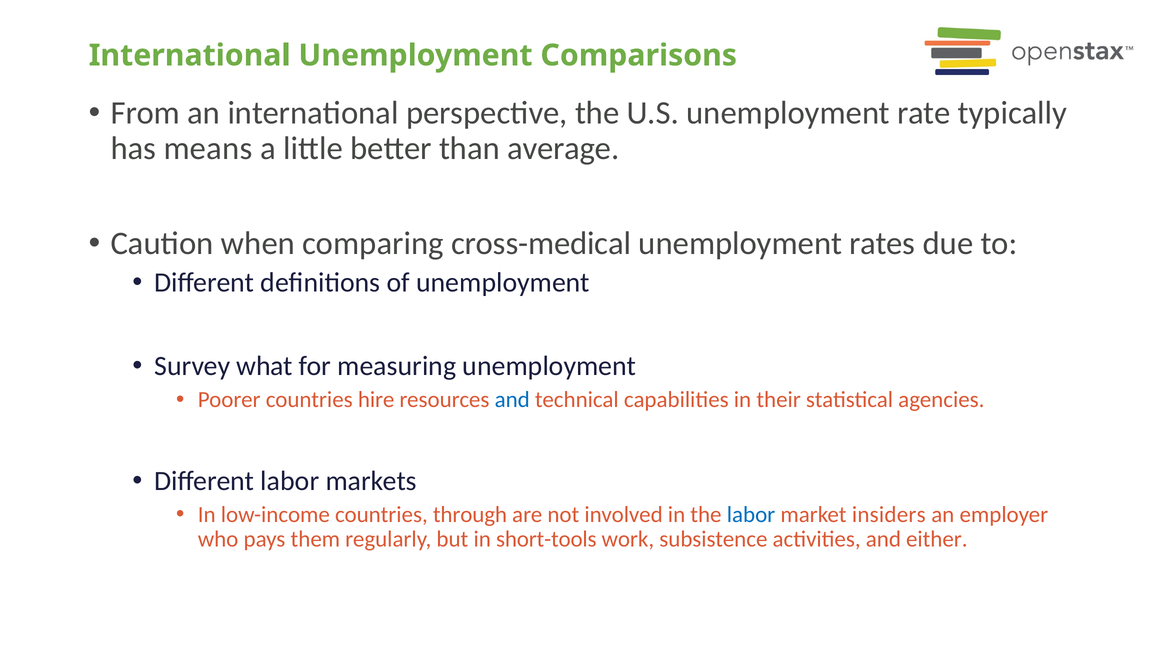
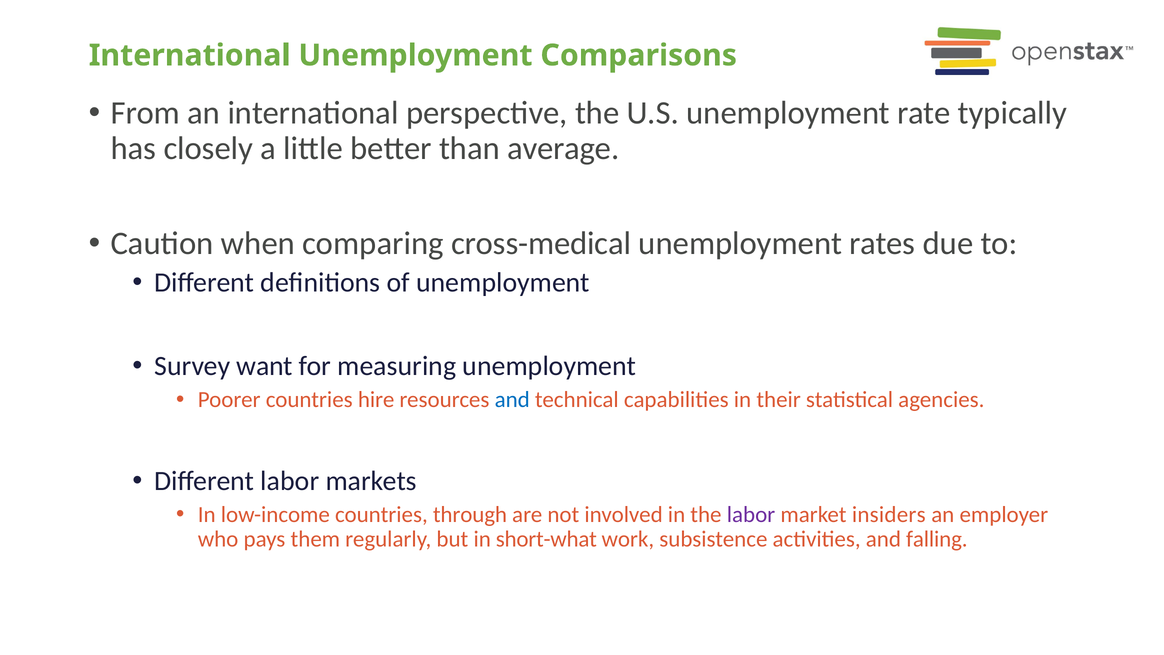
means: means -> closely
what: what -> want
labor at (751, 514) colour: blue -> purple
short-tools: short-tools -> short-what
either: either -> falling
